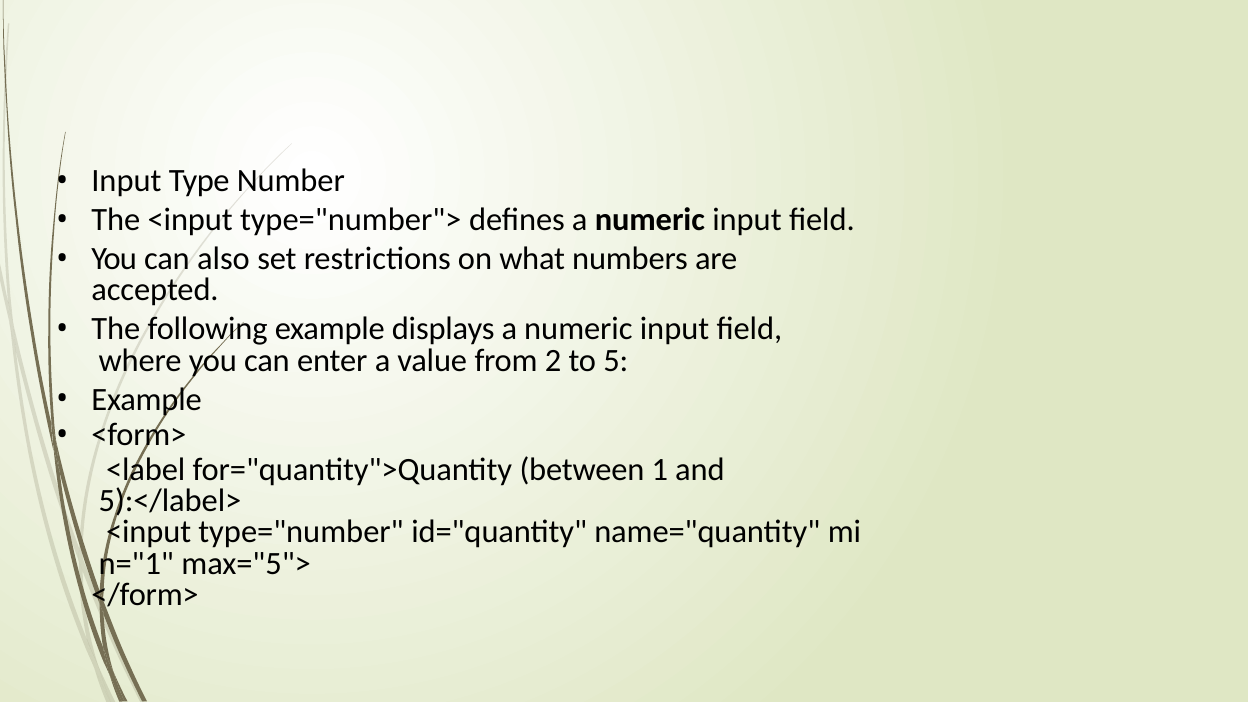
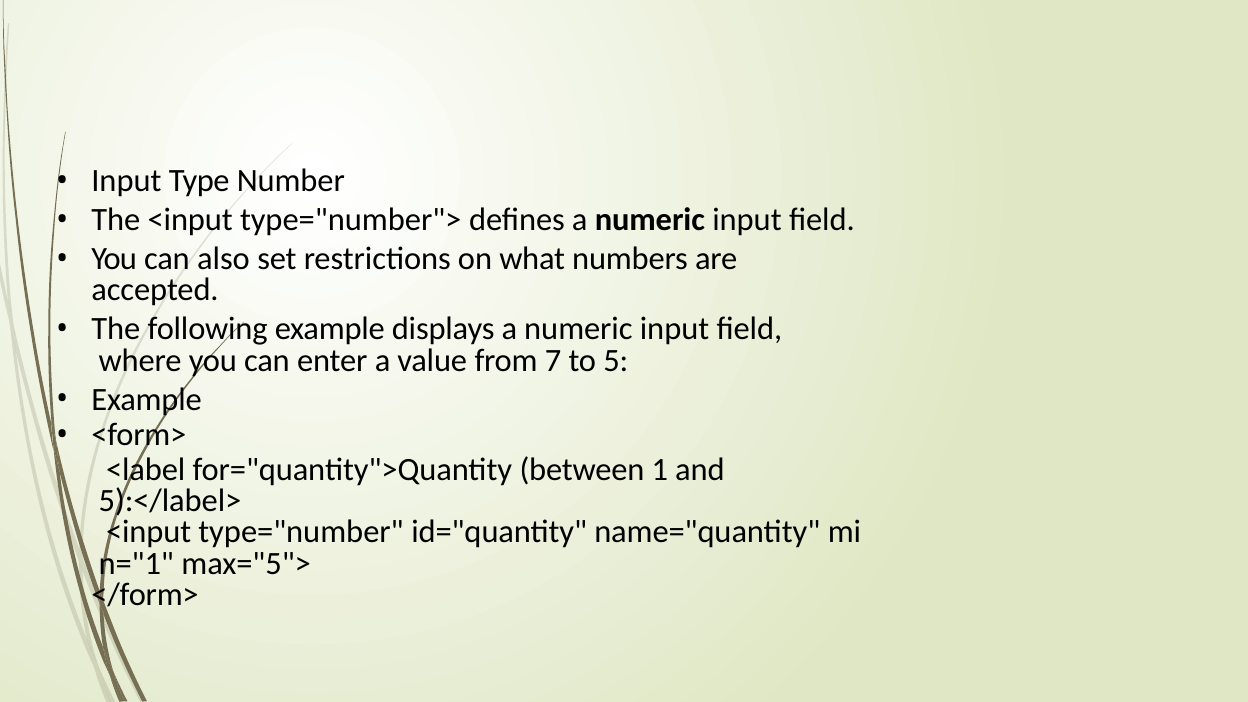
2: 2 -> 7
